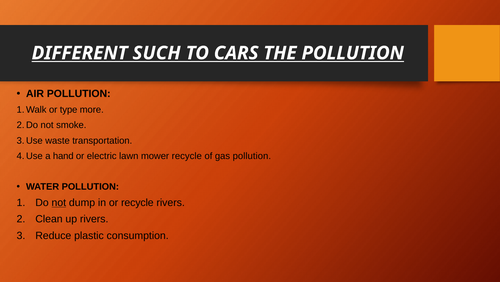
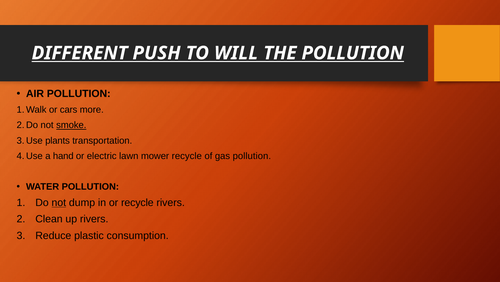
SUCH: SUCH -> PUSH
CARS: CARS -> WILL
type: type -> cars
smoke underline: none -> present
waste: waste -> plants
